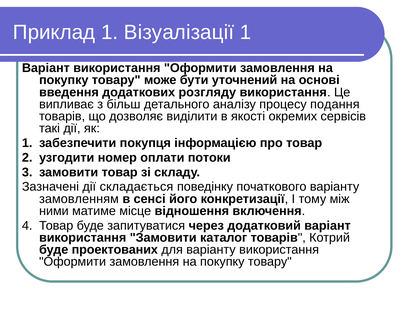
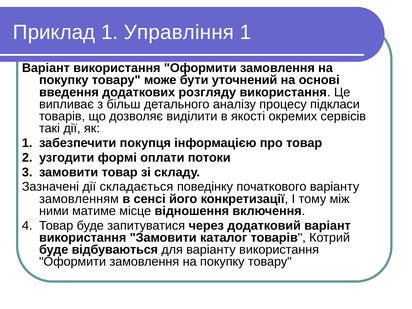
Візуалізації: Візуалізації -> Управління
подання: подання -> підкласи
номер: номер -> формі
проектованих: проектованих -> відбуваються
